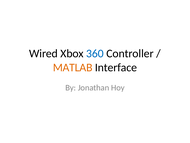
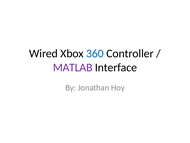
MATLAB colour: orange -> purple
